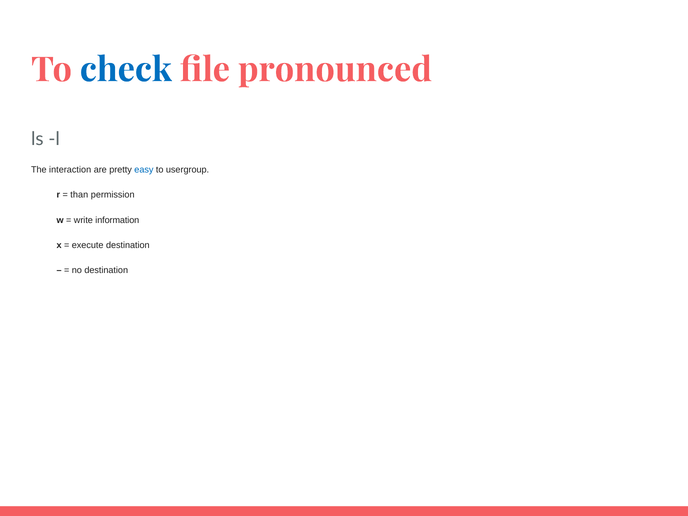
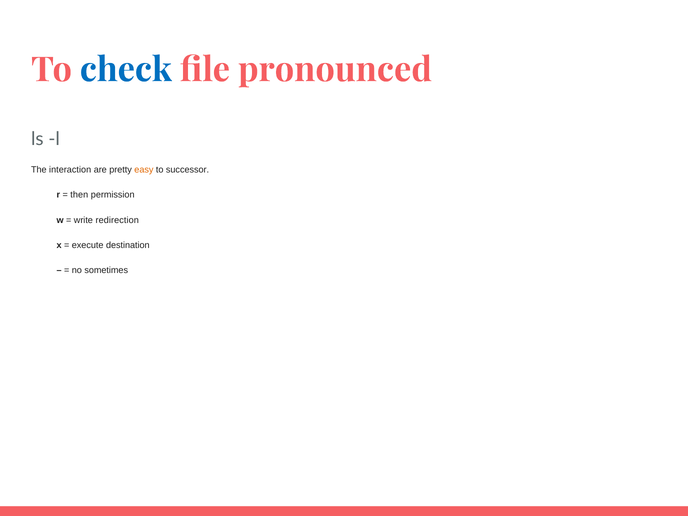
easy colour: blue -> orange
usergroup: usergroup -> successor
than: than -> then
information: information -> redirection
no destination: destination -> sometimes
